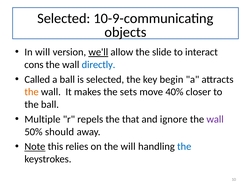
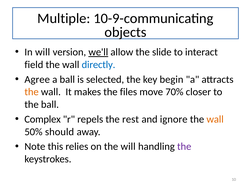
Selected at (64, 19): Selected -> Multiple
cons: cons -> field
Called: Called -> Agree
sets: sets -> files
40%: 40% -> 70%
Multiple: Multiple -> Complex
that: that -> rest
wall at (215, 119) colour: purple -> orange
Note underline: present -> none
the at (184, 147) colour: blue -> purple
